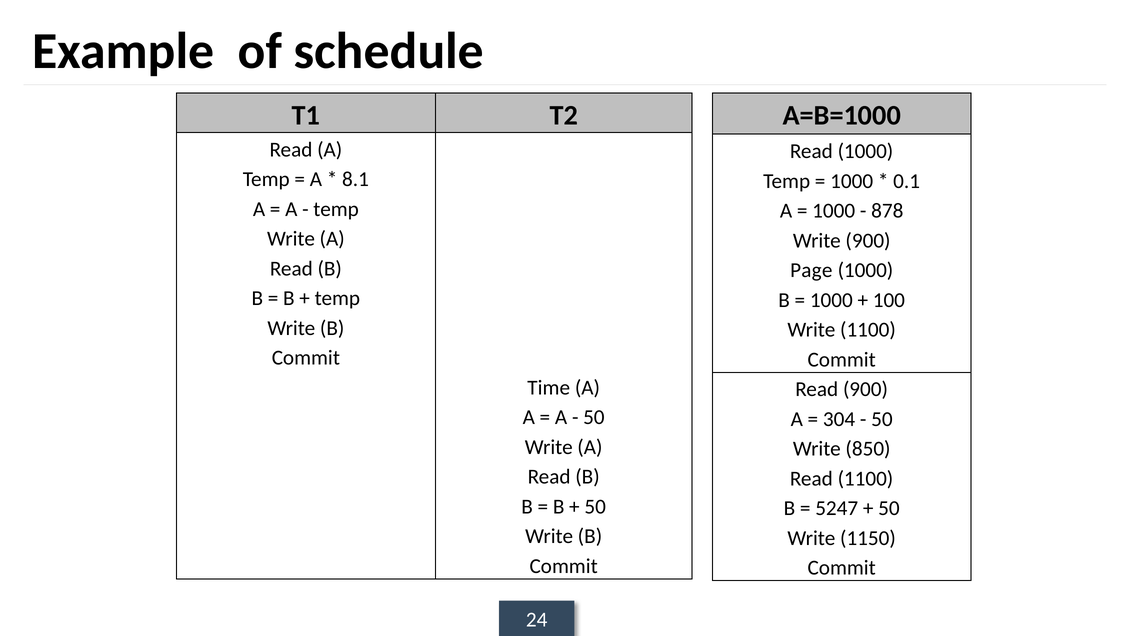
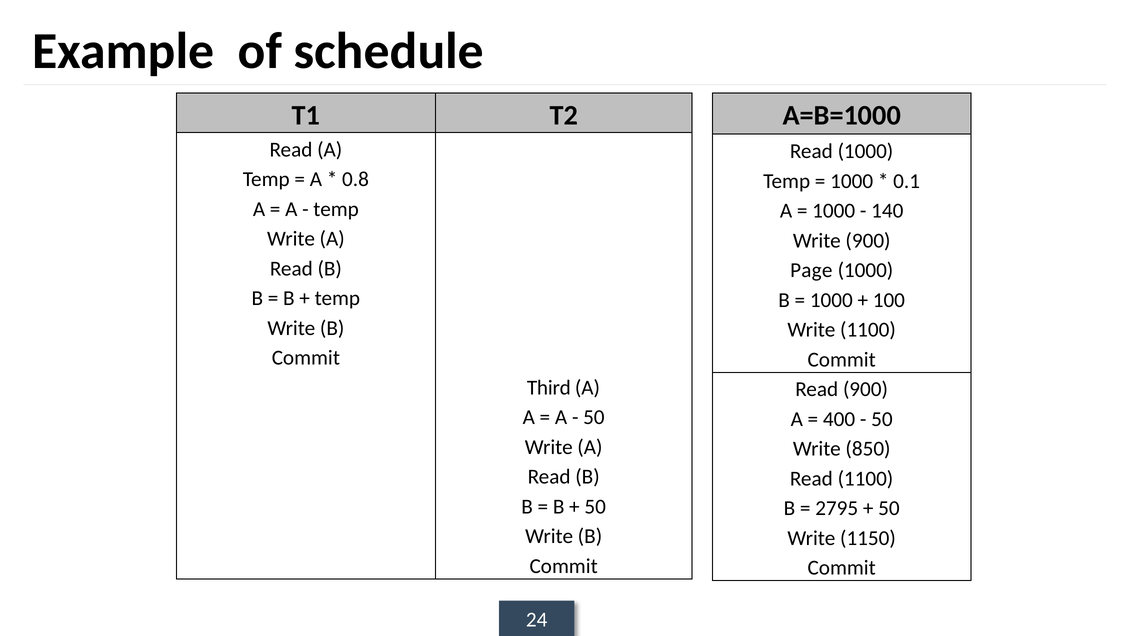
8.1: 8.1 -> 0.8
878: 878 -> 140
Time: Time -> Third
304: 304 -> 400
5247: 5247 -> 2795
